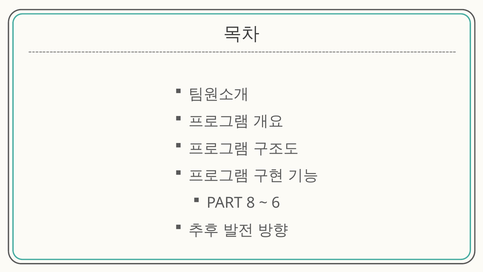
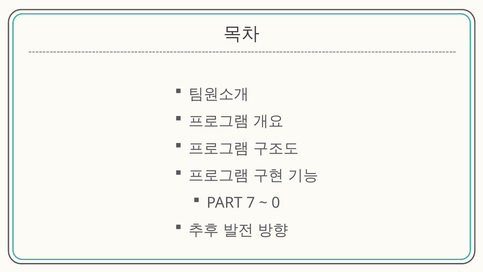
8: 8 -> 7
6: 6 -> 0
